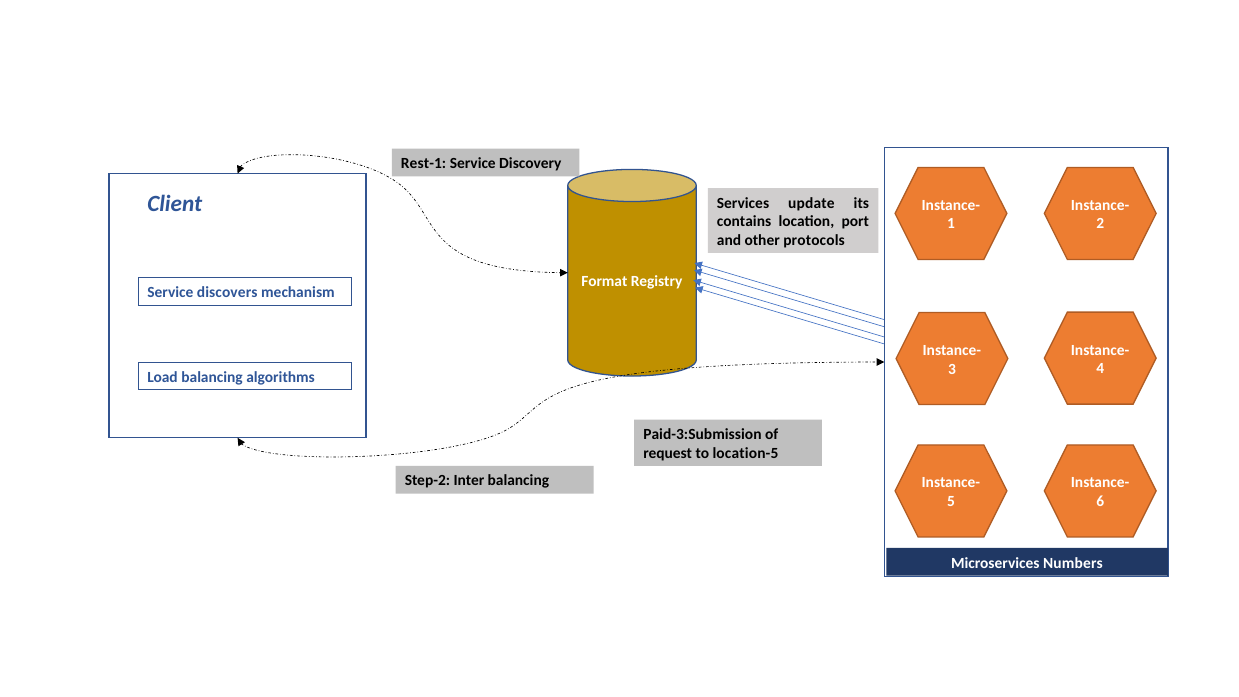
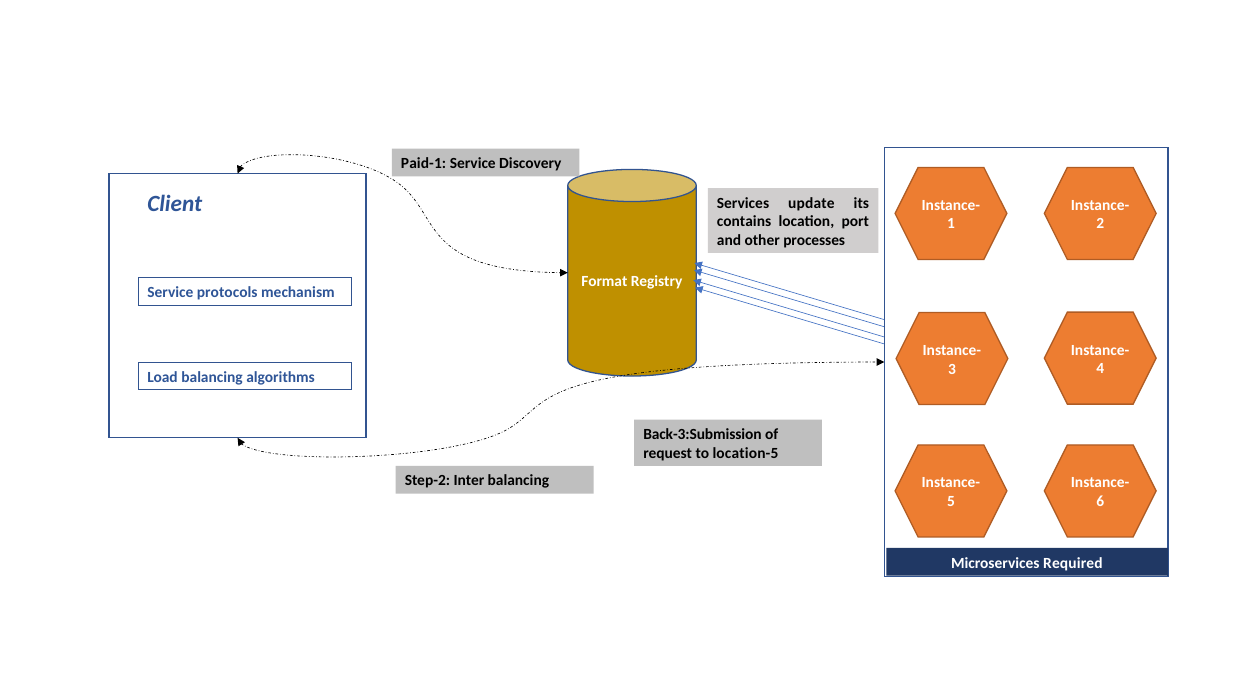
Rest-1: Rest-1 -> Paid-1
protocols: protocols -> processes
discovers: discovers -> protocols
Paid-3:Submission: Paid-3:Submission -> Back-3:Submission
Numbers: Numbers -> Required
